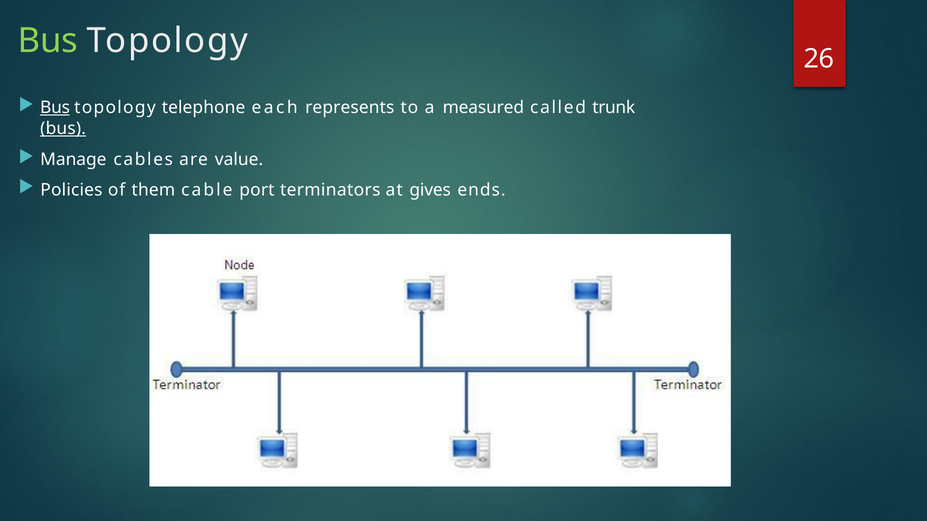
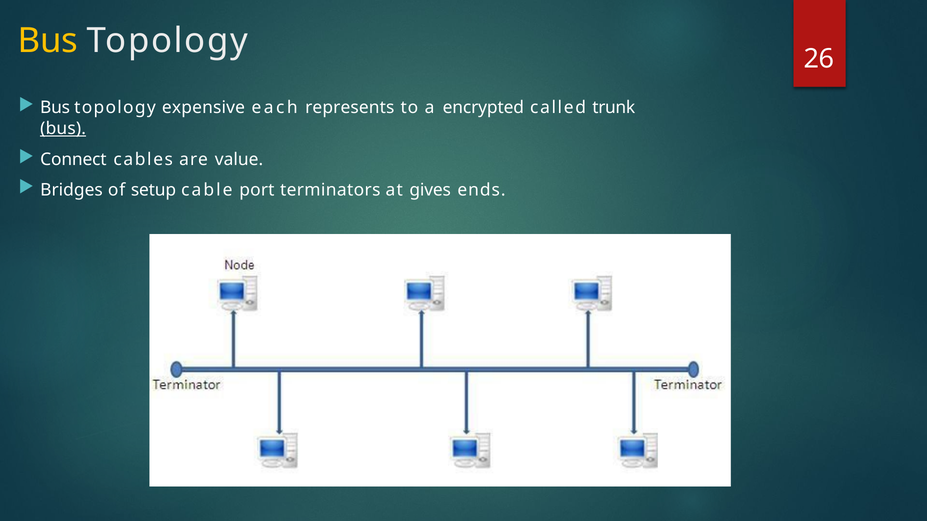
Bus at (48, 41) colour: light green -> yellow
Bus at (55, 108) underline: present -> none
telephone: telephone -> expensive
measured: measured -> encrypted
Manage: Manage -> Connect
Policies: Policies -> Bridges
them: them -> setup
